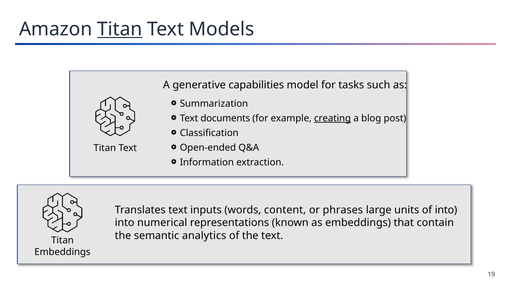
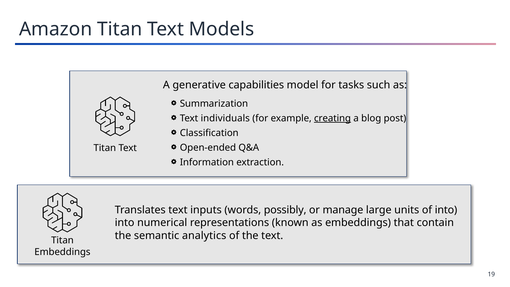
Titan at (120, 29) underline: present -> none
documents: documents -> individuals
content: content -> possibly
phrases: phrases -> manage
